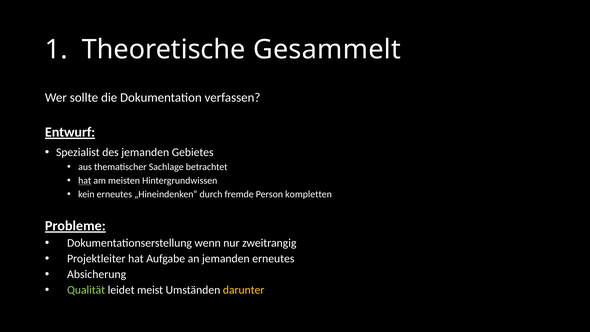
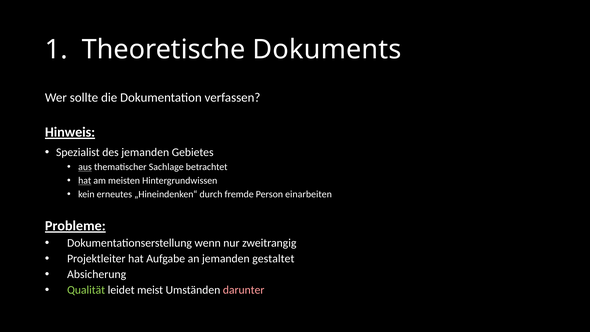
Gesammelt: Gesammelt -> Dokuments
Entwurf: Entwurf -> Hinweis
aus underline: none -> present
kompletten: kompletten -> einarbeiten
jemanden erneutes: erneutes -> gestaltet
darunter colour: yellow -> pink
